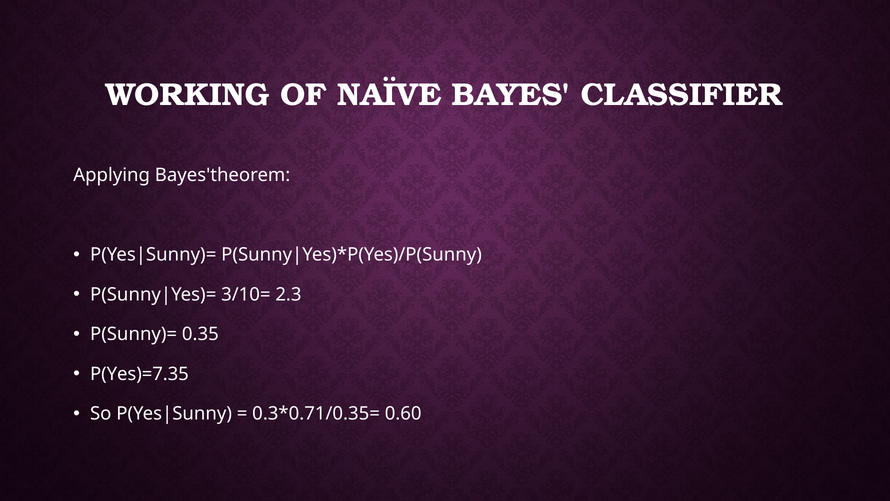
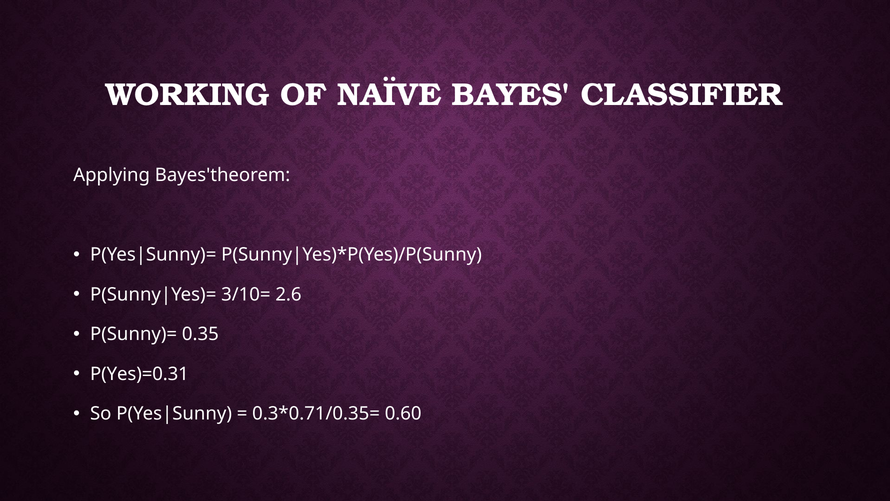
2.3: 2.3 -> 2.6
P(Yes)=7.35: P(Yes)=7.35 -> P(Yes)=0.31
